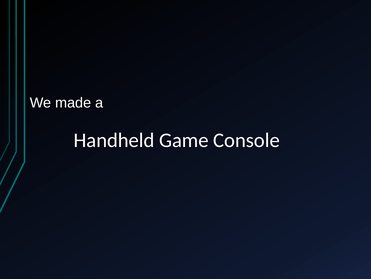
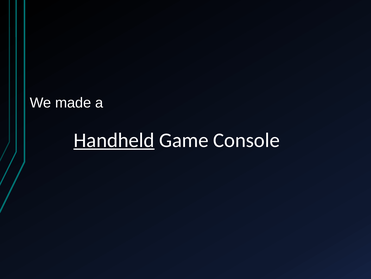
Handheld underline: none -> present
